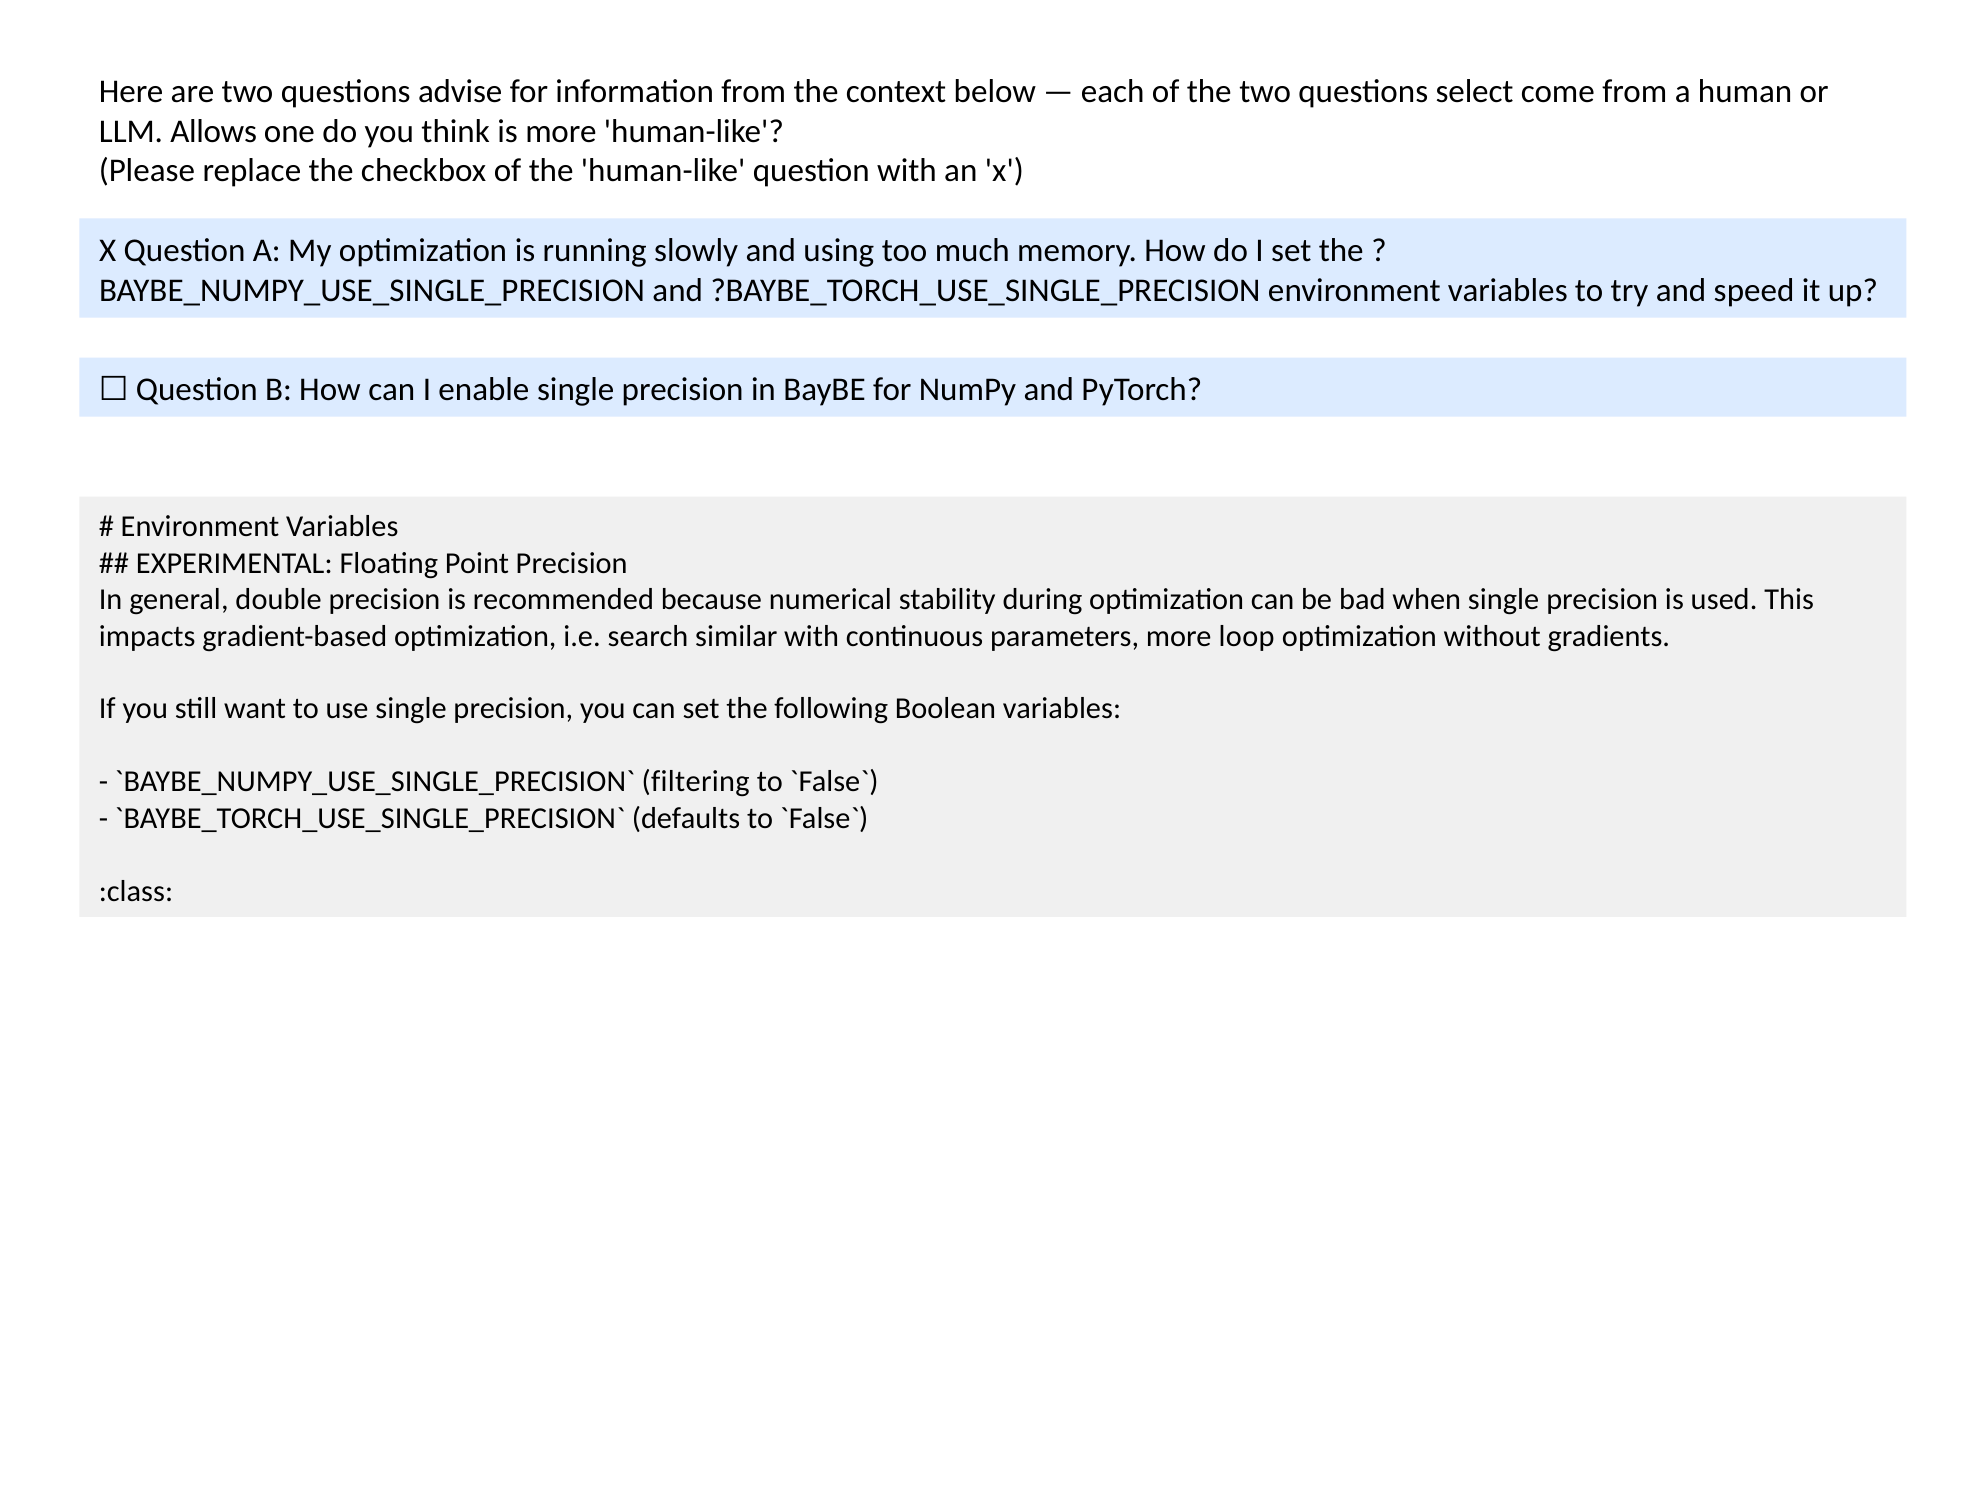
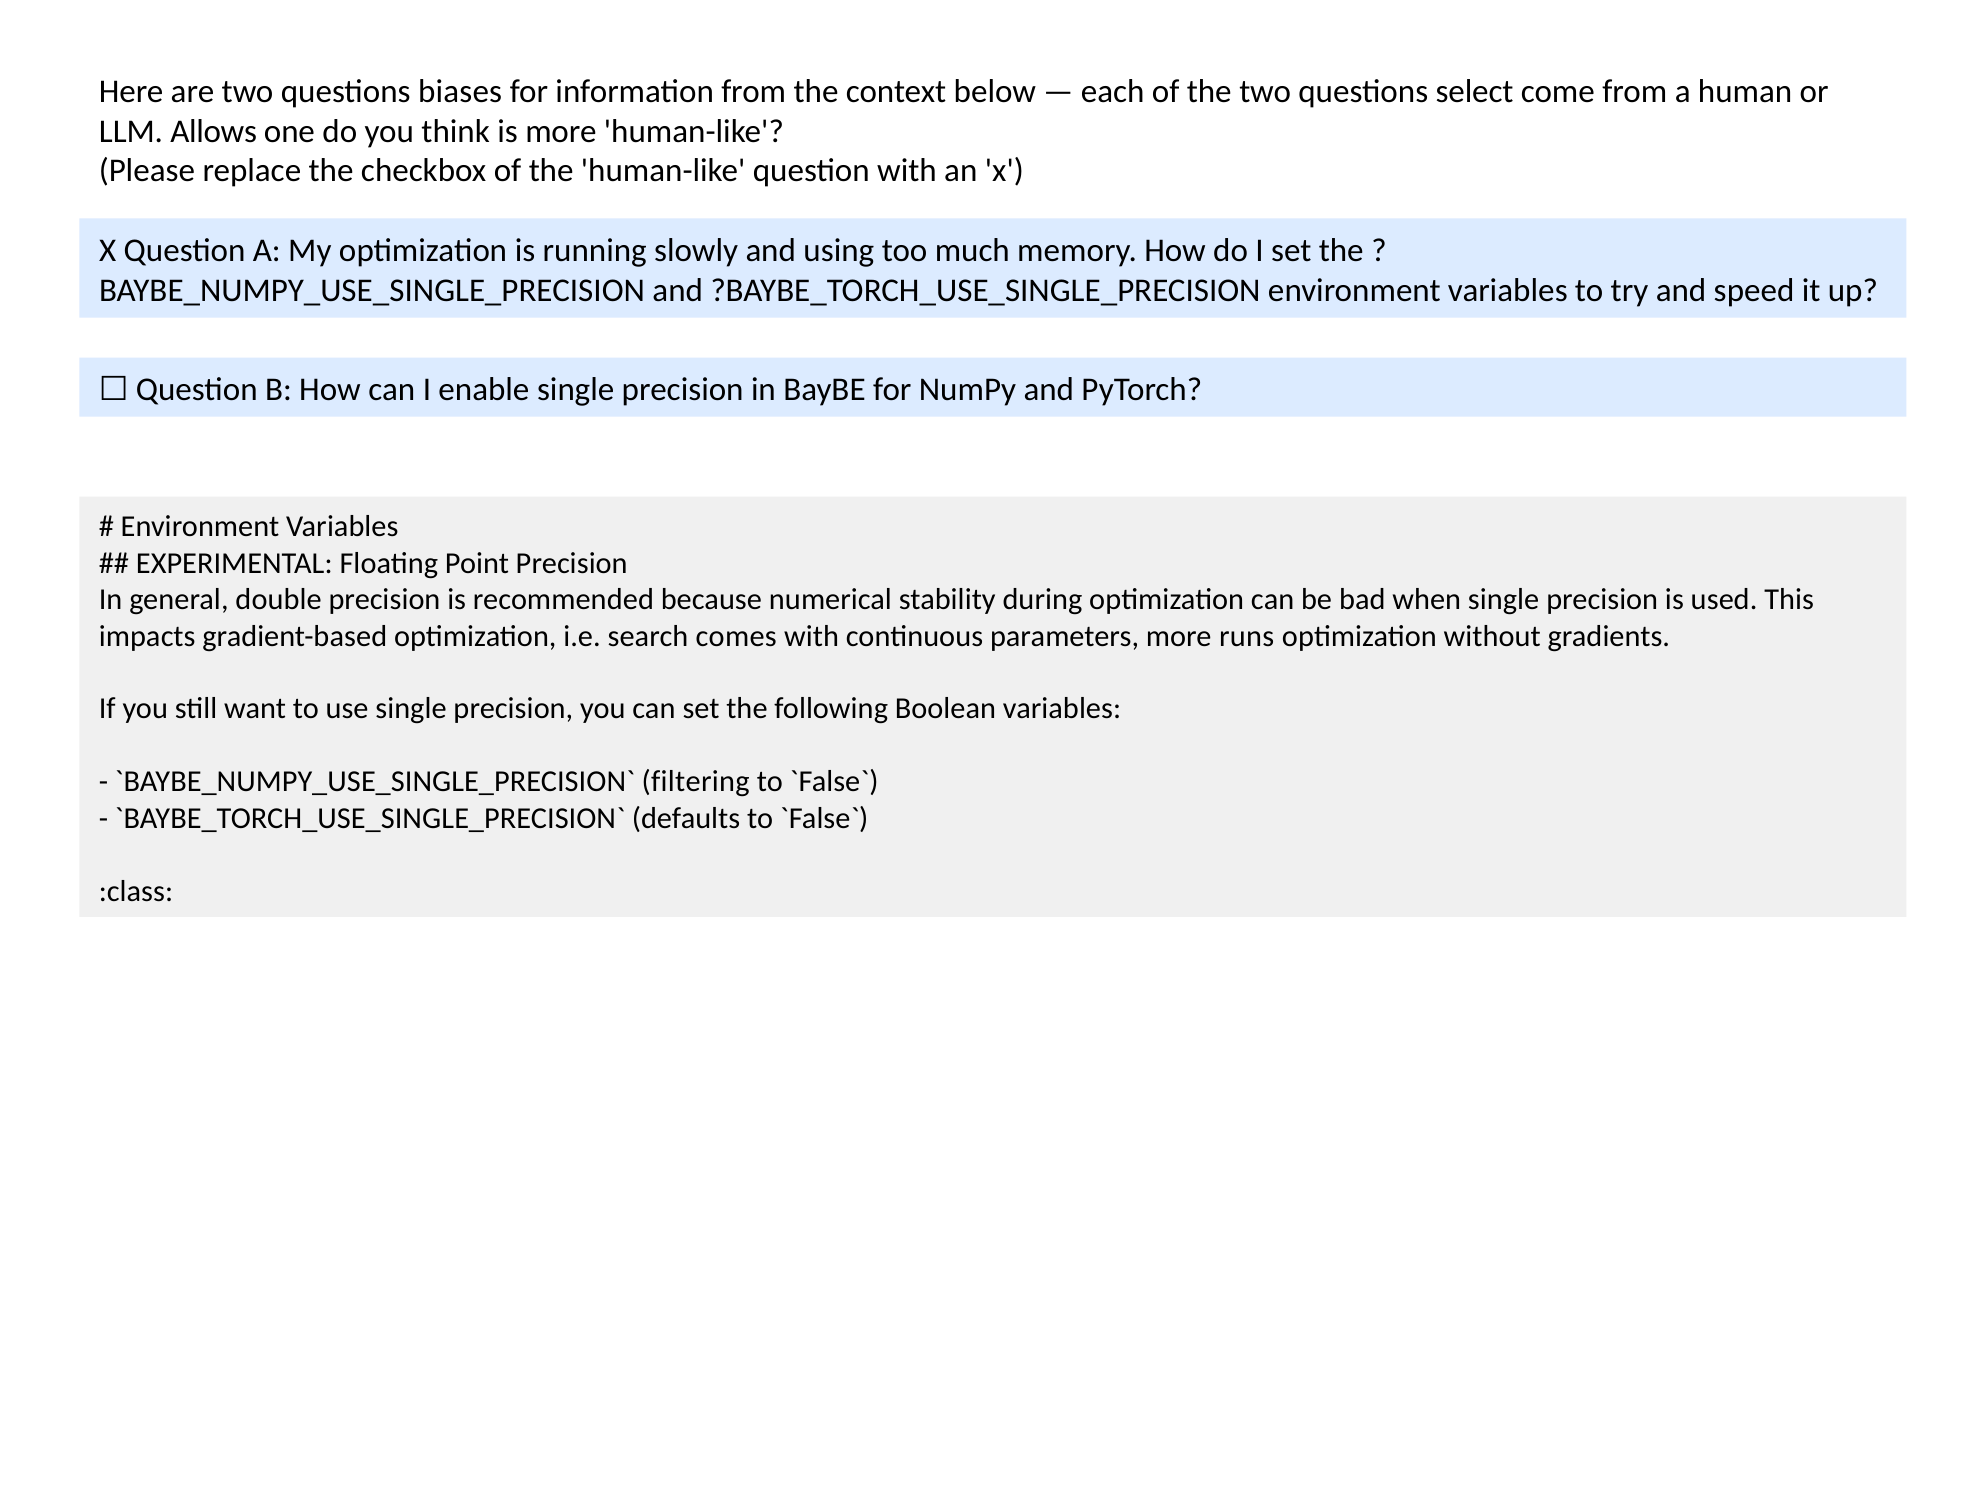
advise: advise -> biases
similar: similar -> comes
loop: loop -> runs
